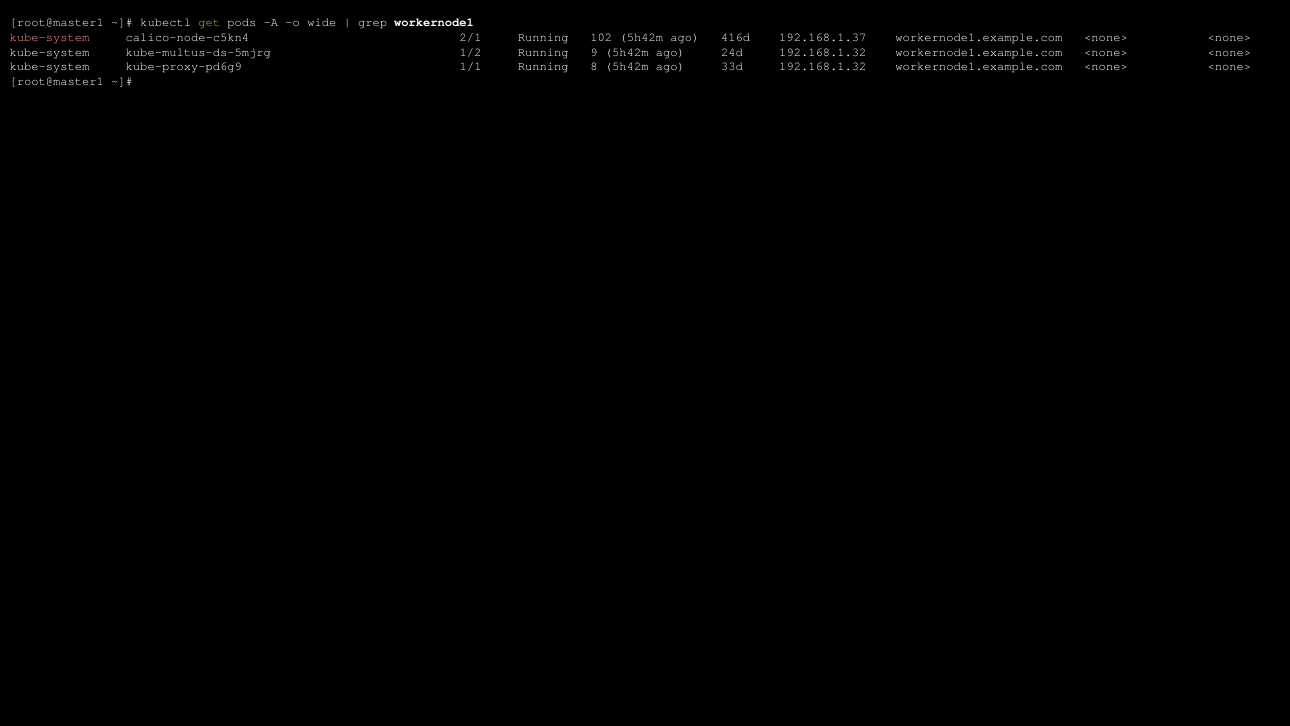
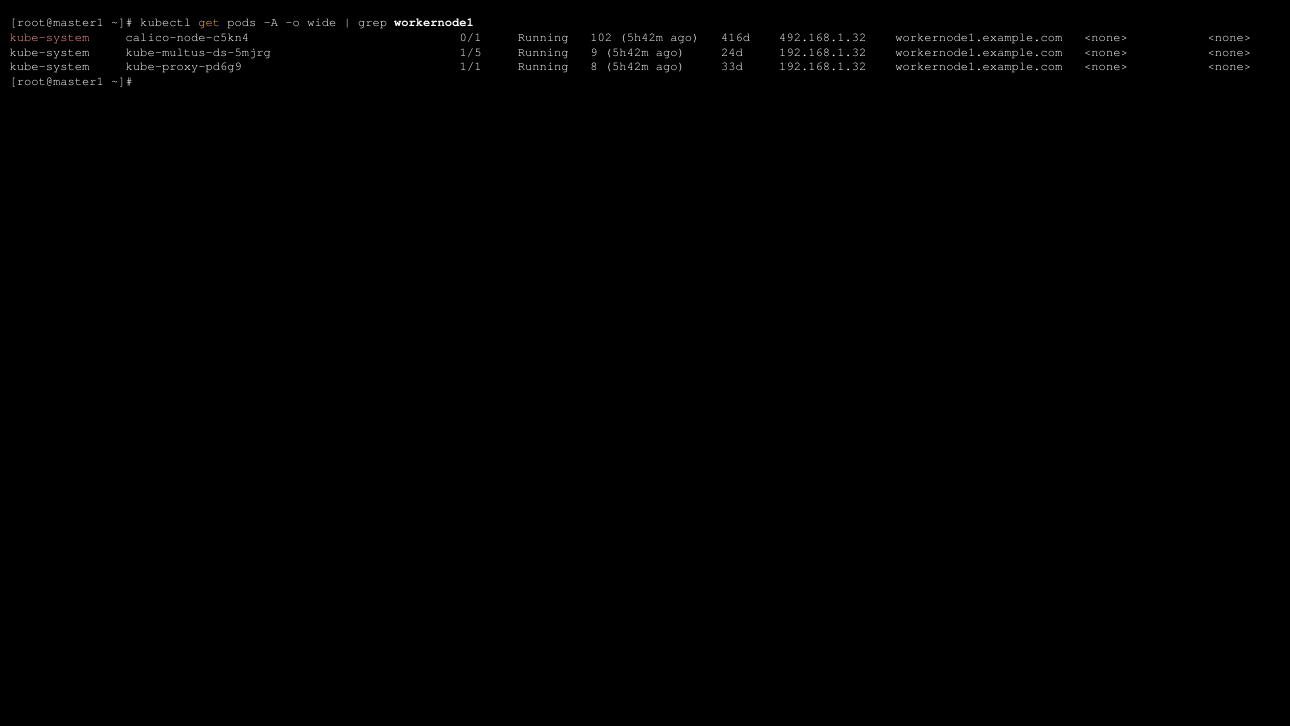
get colour: light green -> yellow
2/1: 2/1 -> 0/1
192.168.1.37: 192.168.1.37 -> 492.168.1.32
1/2: 1/2 -> 1/5
